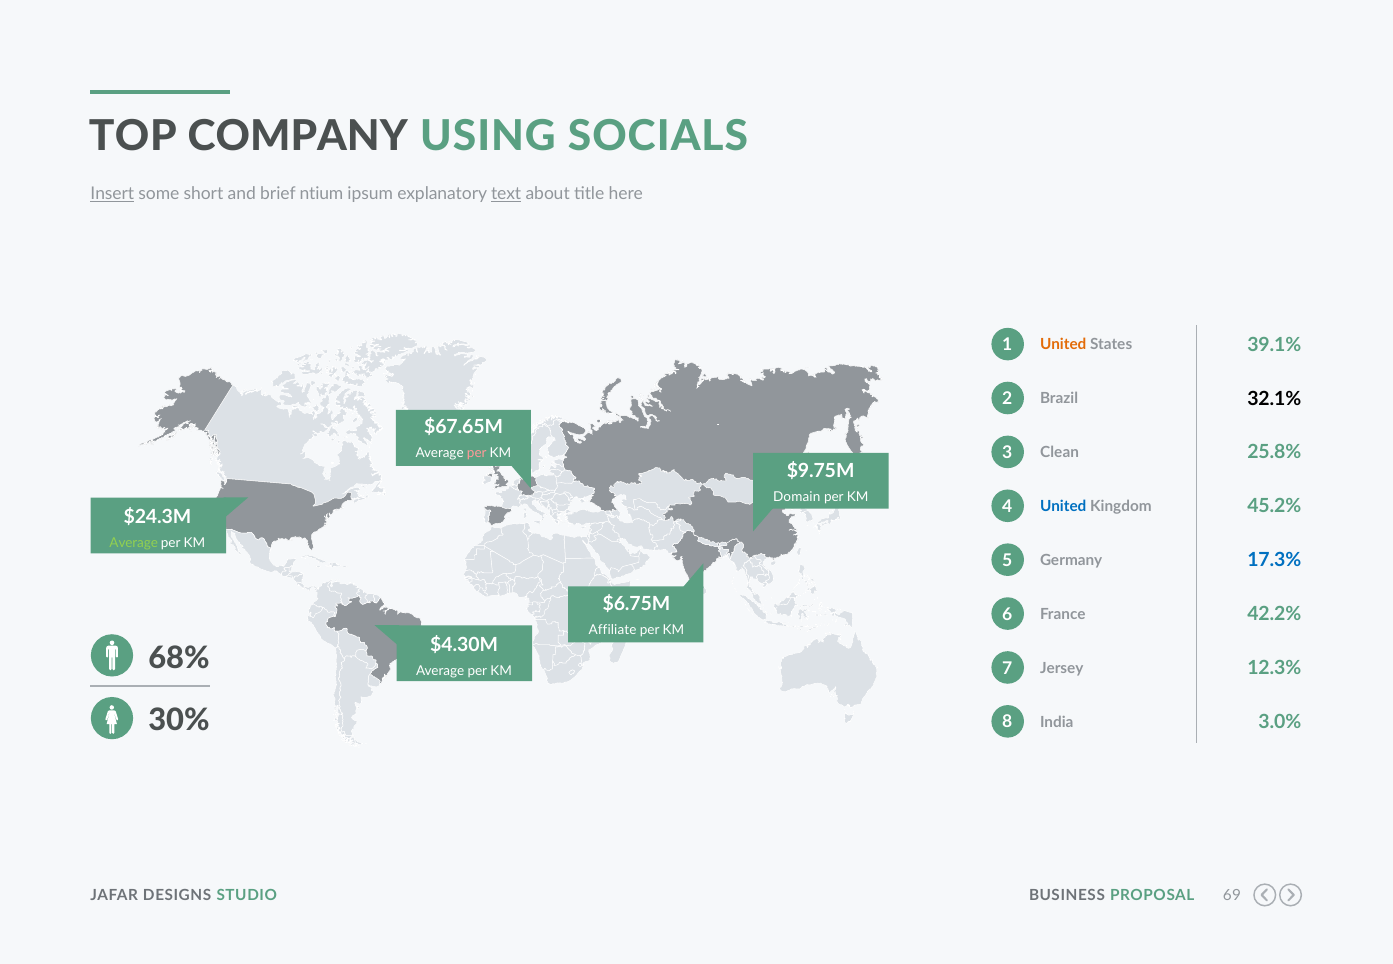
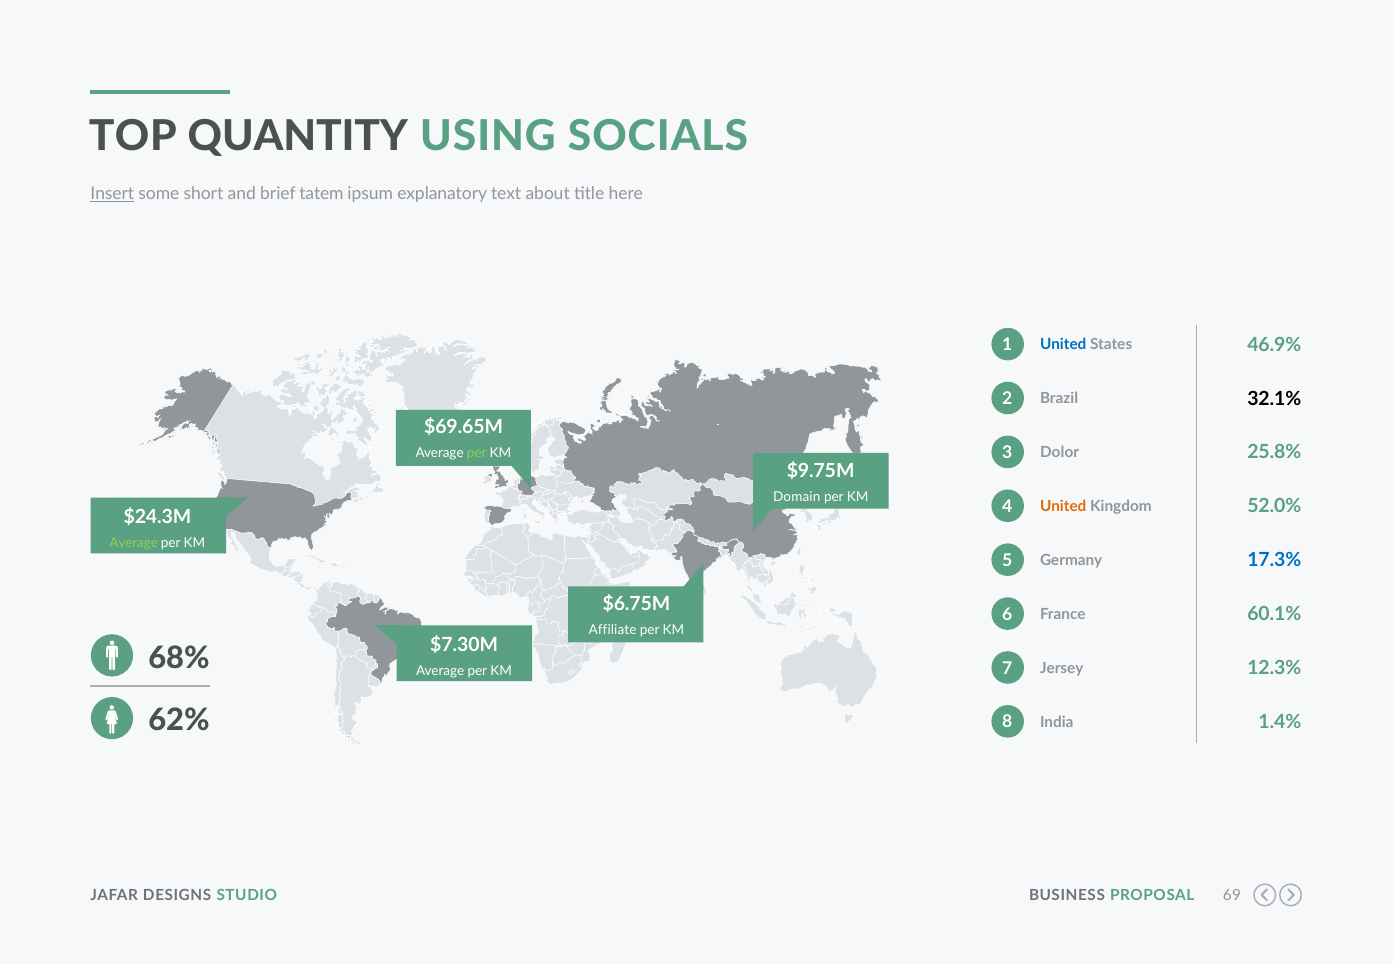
COMPANY: COMPANY -> QUANTITY
ntium: ntium -> tatem
text underline: present -> none
United at (1063, 345) colour: orange -> blue
39.1%: 39.1% -> 46.9%
$67.65M: $67.65M -> $69.65M
Clean: Clean -> Dolor
per at (477, 453) colour: pink -> light green
United at (1063, 507) colour: blue -> orange
45.2%: 45.2% -> 52.0%
42.2%: 42.2% -> 60.1%
$4.30M: $4.30M -> $7.30M
30%: 30% -> 62%
3.0%: 3.0% -> 1.4%
